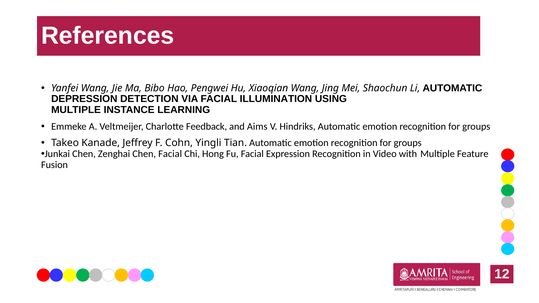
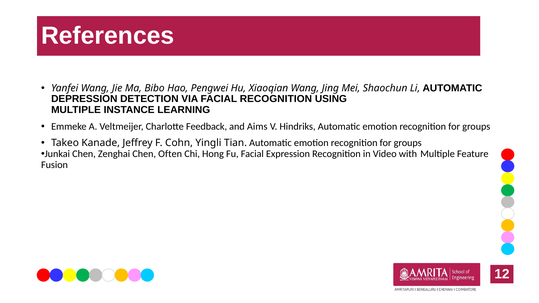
FACIAL ILLUMINATION: ILLUMINATION -> RECOGNITION
Chen Facial: Facial -> Often
